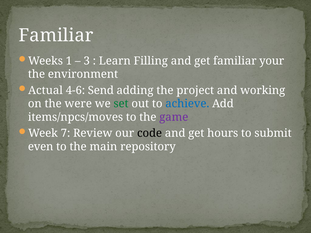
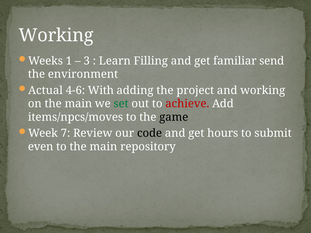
Familiar at (56, 35): Familiar -> Working
your: your -> send
Send: Send -> With
on the were: were -> main
achieve colour: blue -> red
game colour: purple -> black
